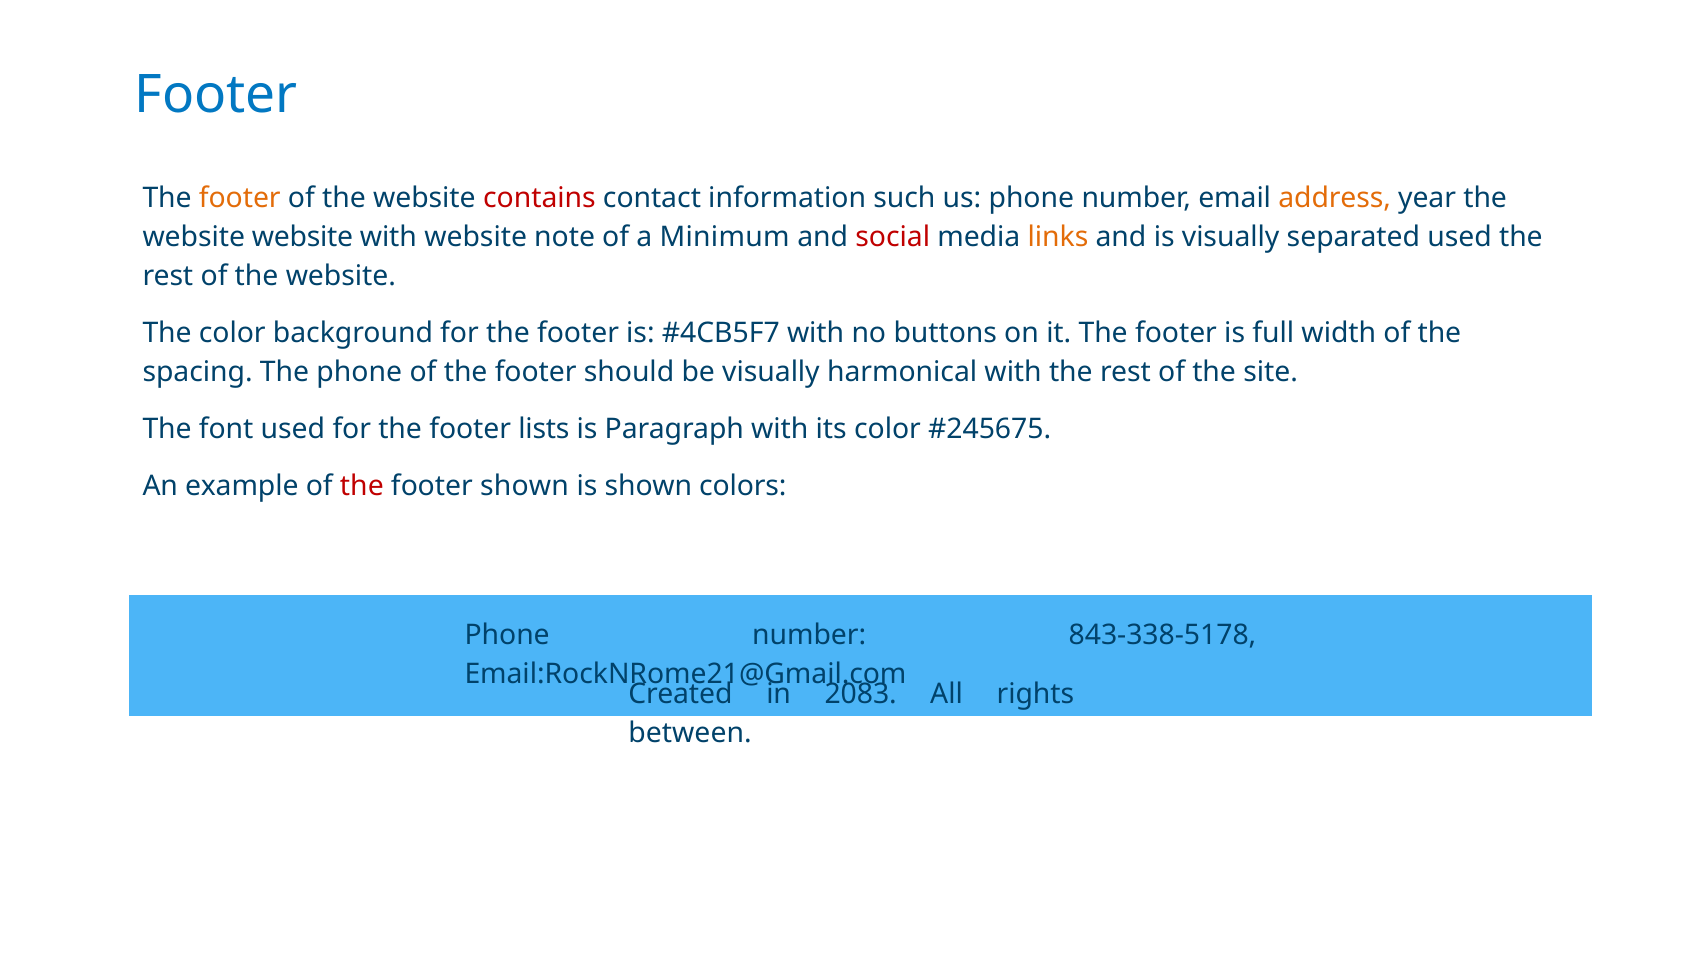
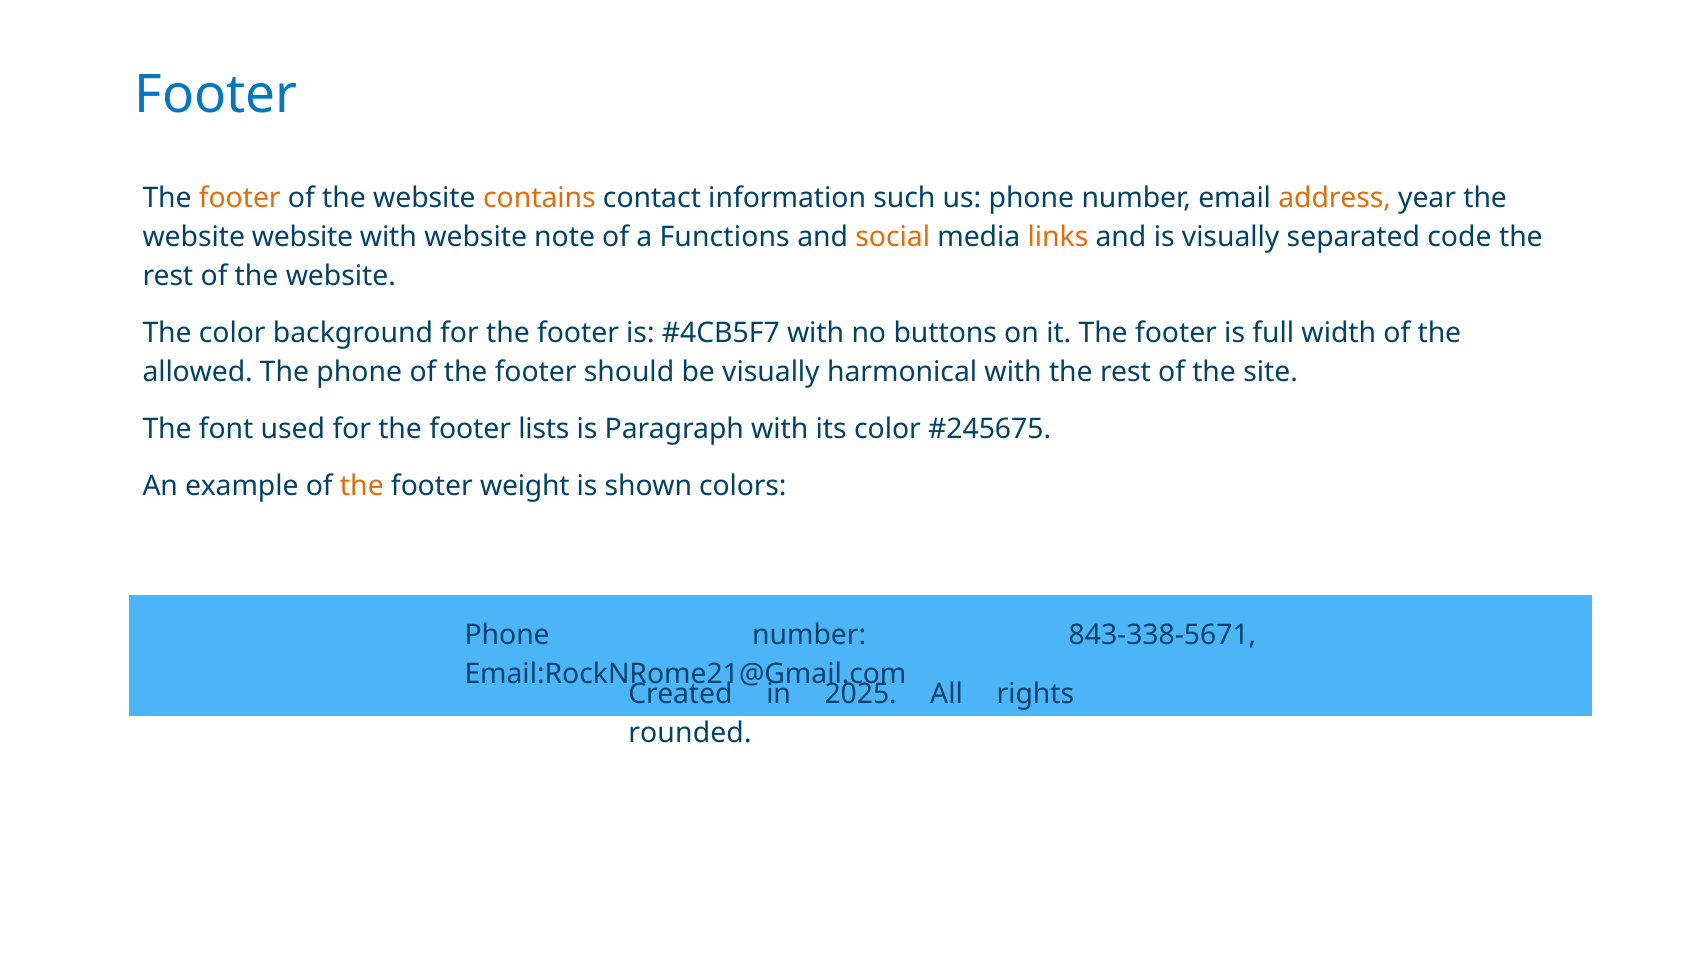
contains colour: red -> orange
Minimum: Minimum -> Functions
social colour: red -> orange
separated used: used -> code
spacing: spacing -> allowed
the at (362, 486) colour: red -> orange
footer shown: shown -> weight
843-338-5178: 843-338-5178 -> 843-338-5671
2083: 2083 -> 2025
between: between -> rounded
